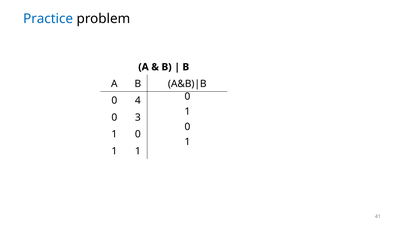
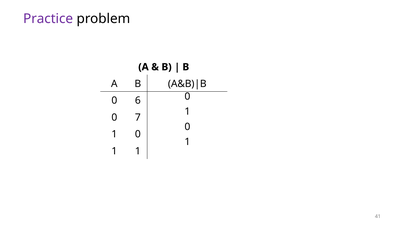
Practice colour: blue -> purple
4: 4 -> 6
3: 3 -> 7
